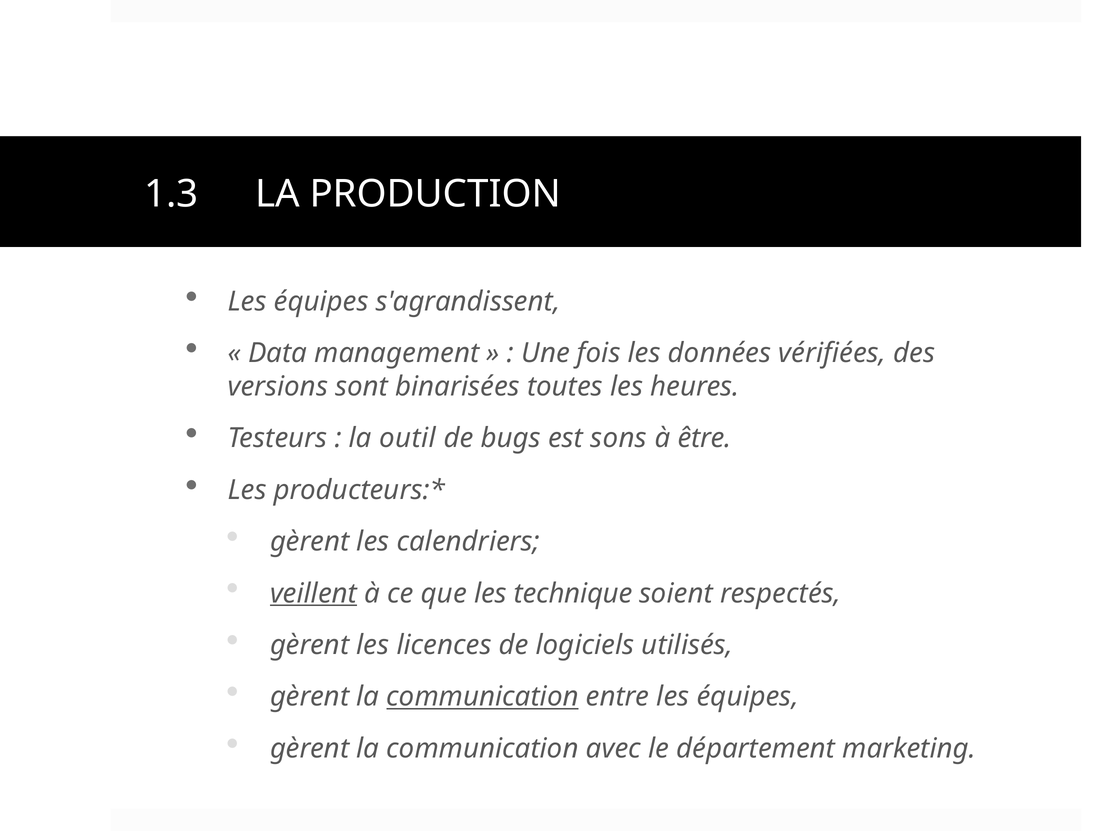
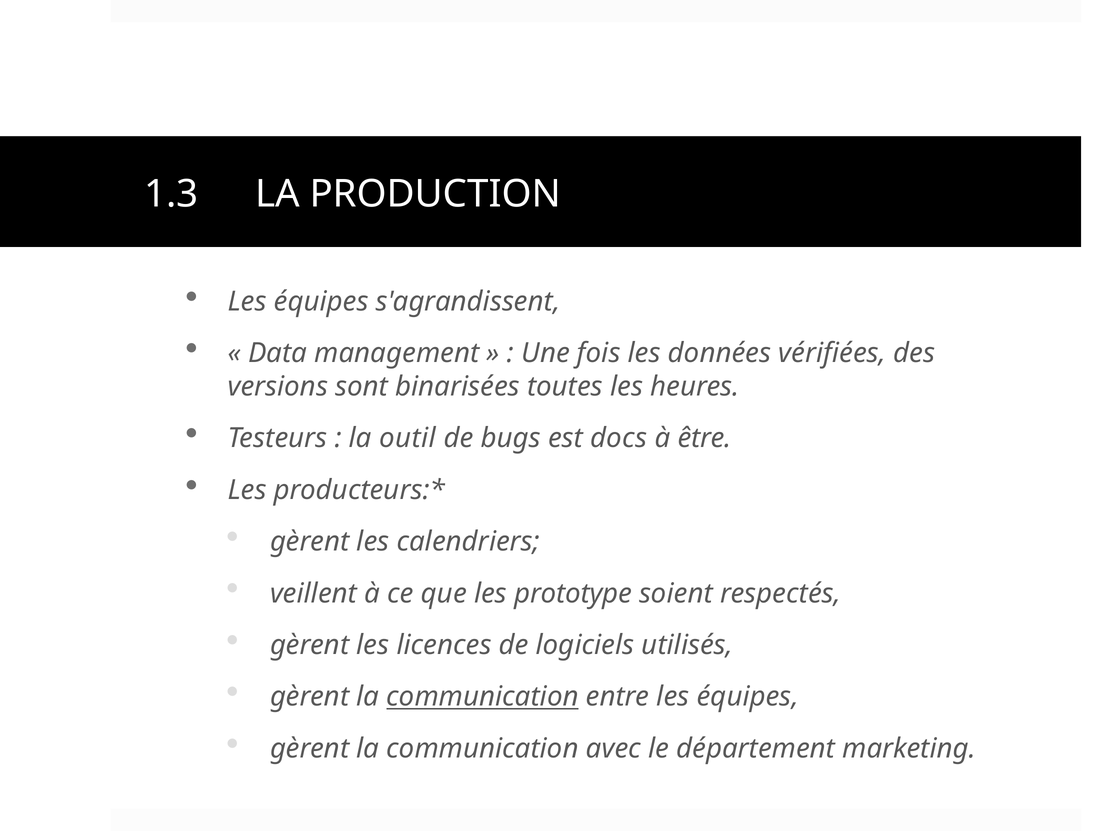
sons: sons -> docs
veillent underline: present -> none
technique: technique -> prototype
